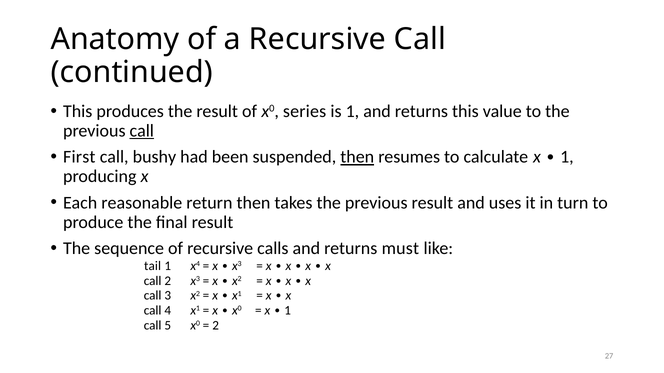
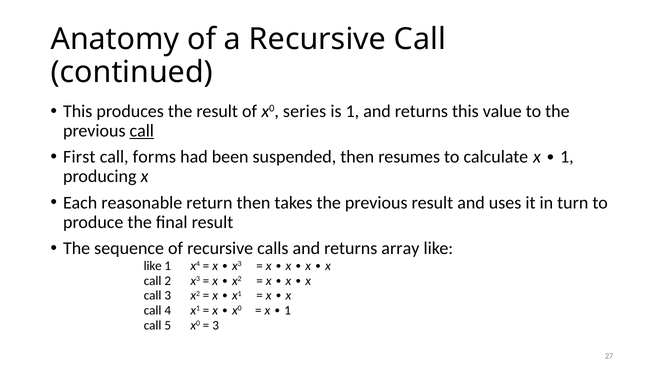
bushy: bushy -> forms
then at (357, 157) underline: present -> none
must: must -> array
tail at (153, 266): tail -> like
2 at (216, 326): 2 -> 3
